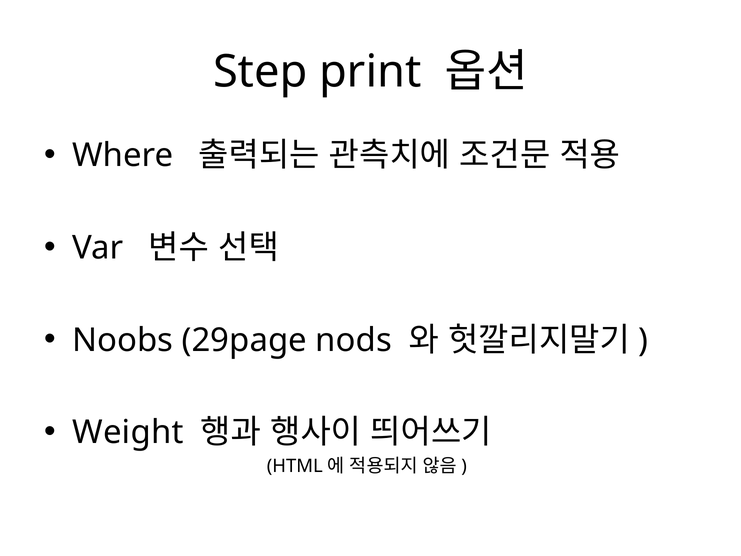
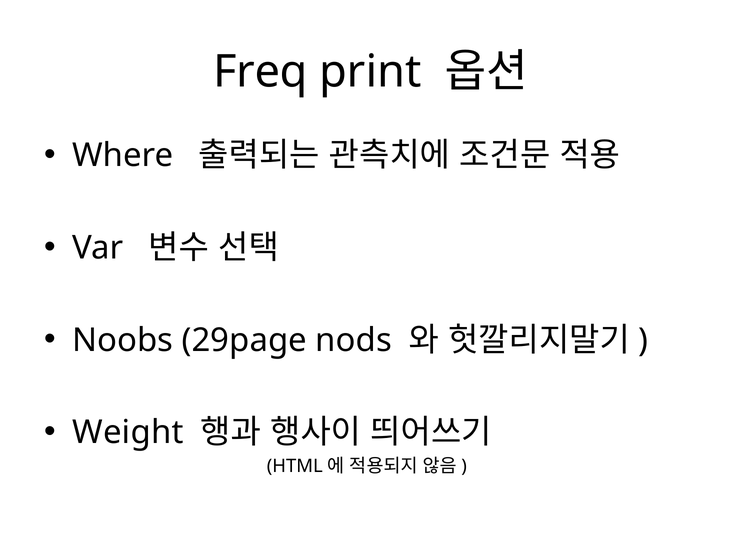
Step: Step -> Freq
